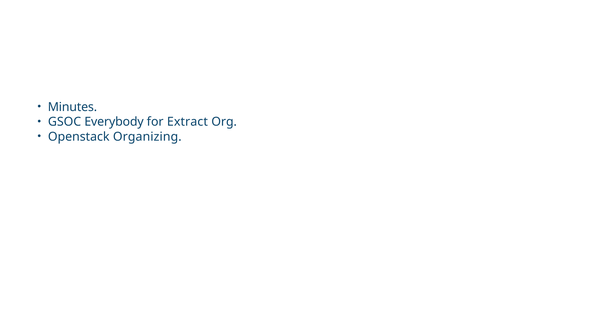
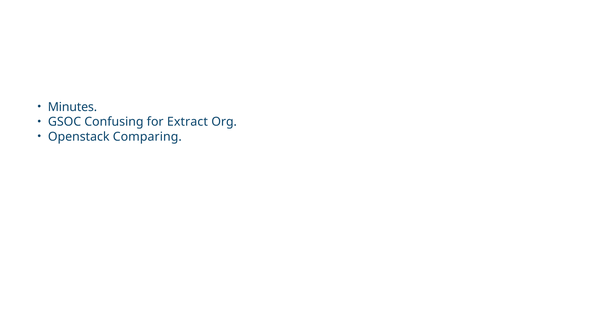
Everybody: Everybody -> Confusing
Organizing: Organizing -> Comparing
